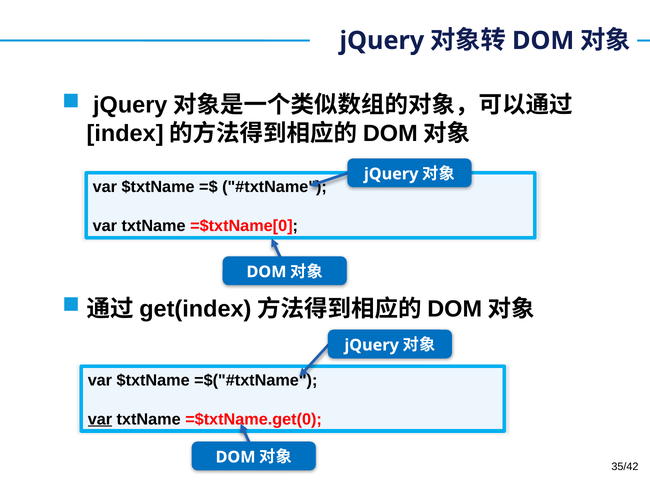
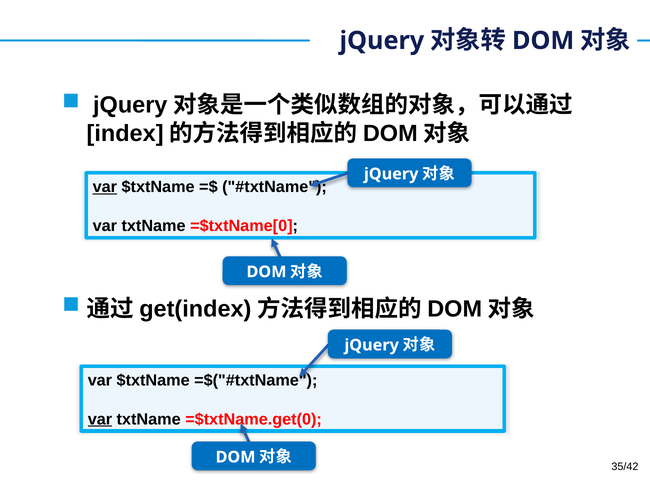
var at (105, 187) underline: none -> present
